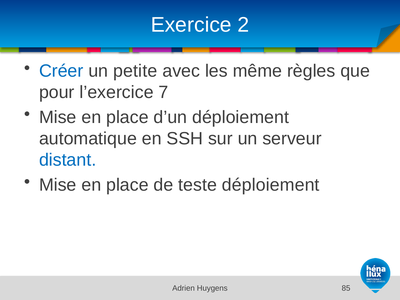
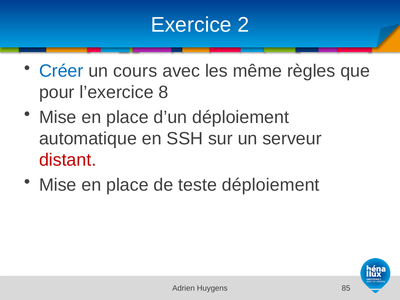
petite: petite -> cours
7: 7 -> 8
distant colour: blue -> red
